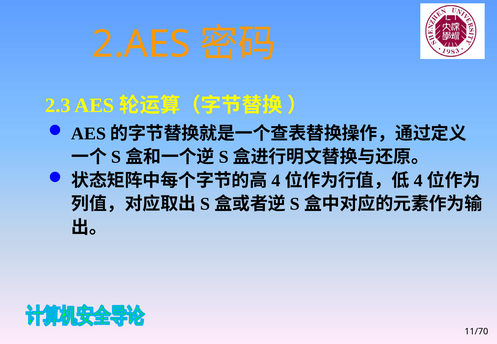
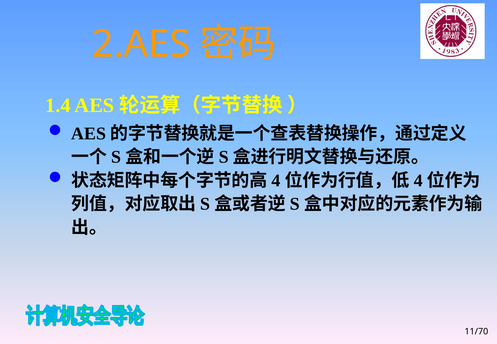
2.3: 2.3 -> 1.4
